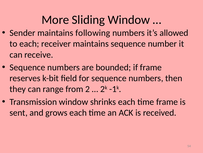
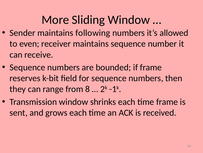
to each: each -> even
2: 2 -> 8
